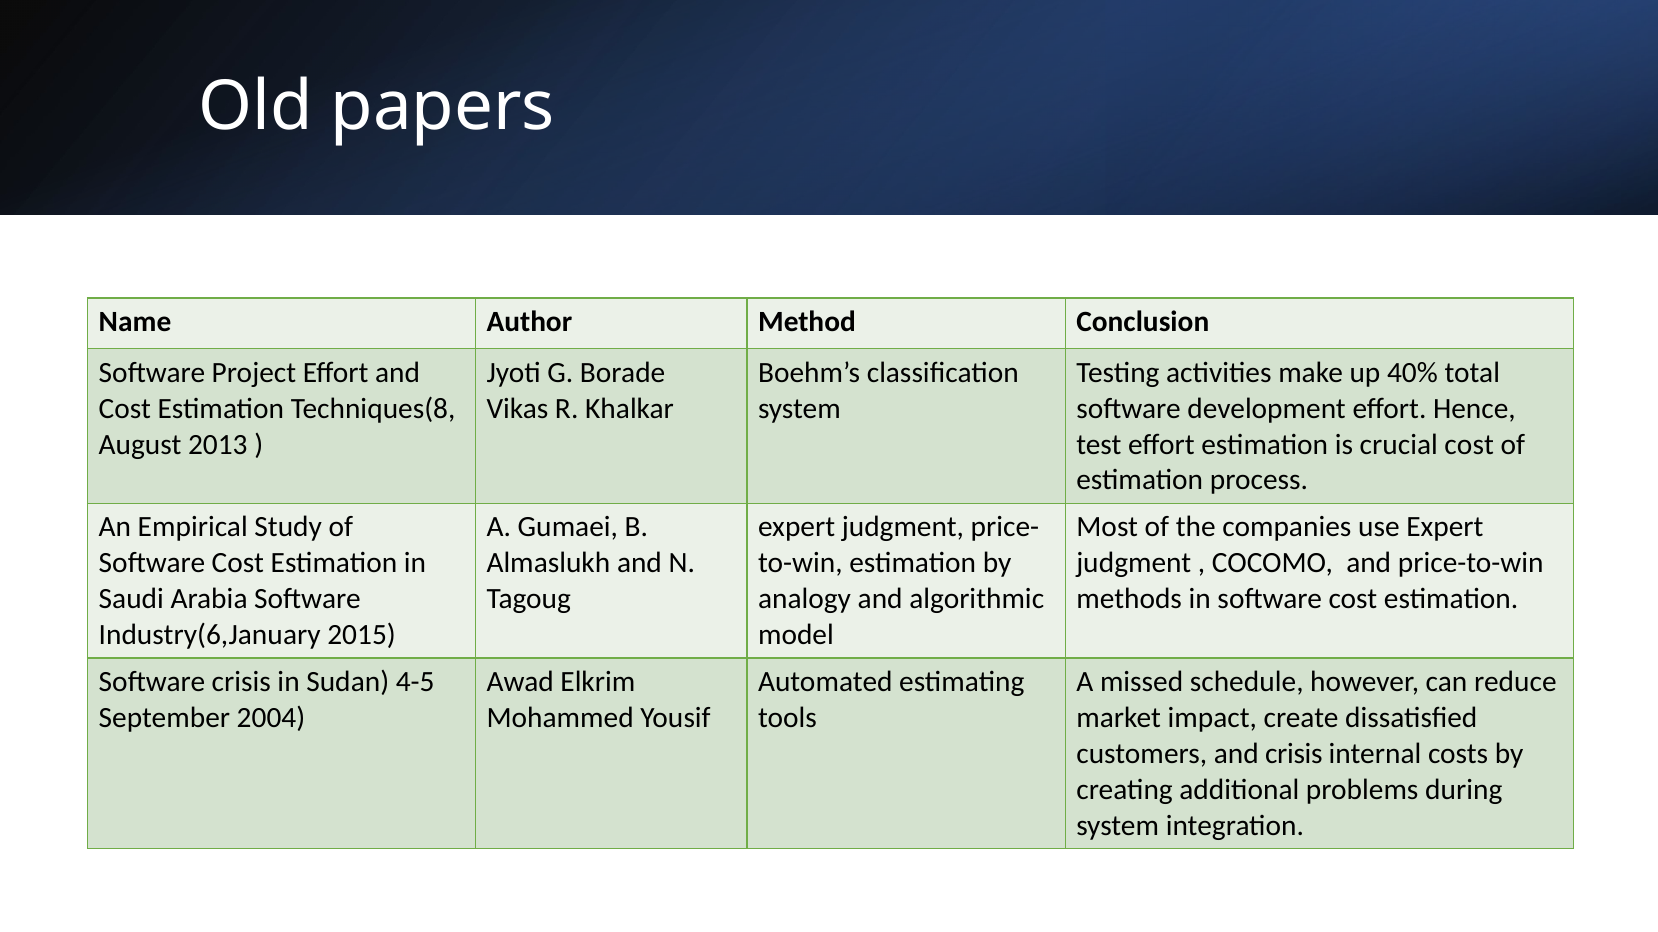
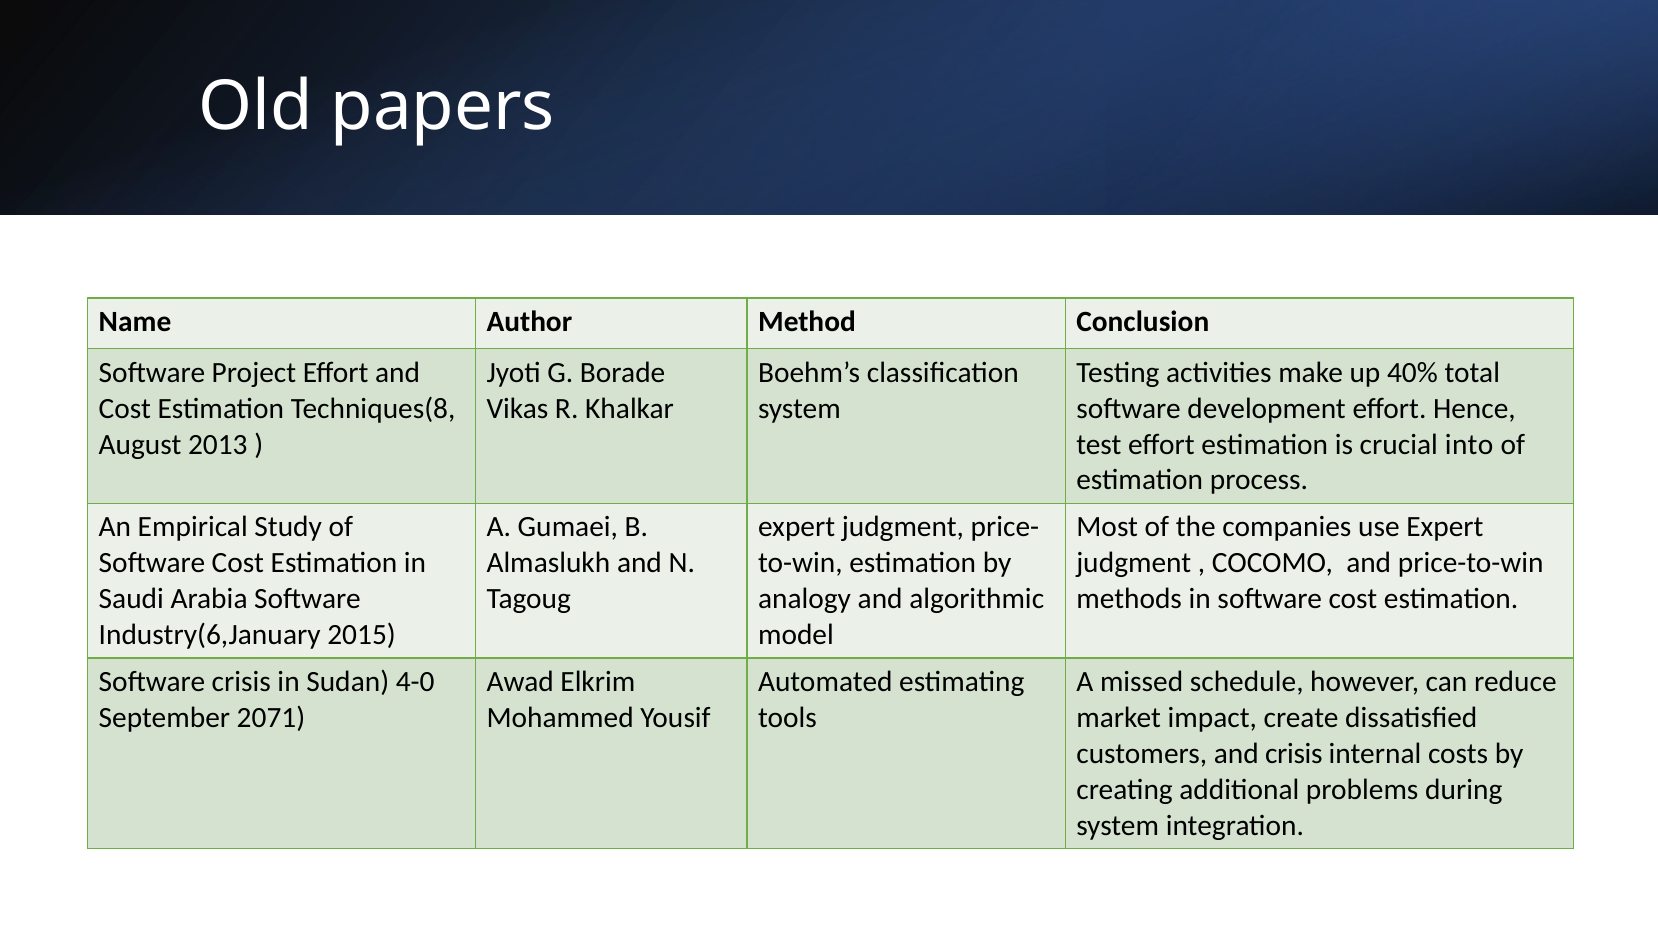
crucial cost: cost -> into
4-5: 4-5 -> 4-0
2004: 2004 -> 2071
